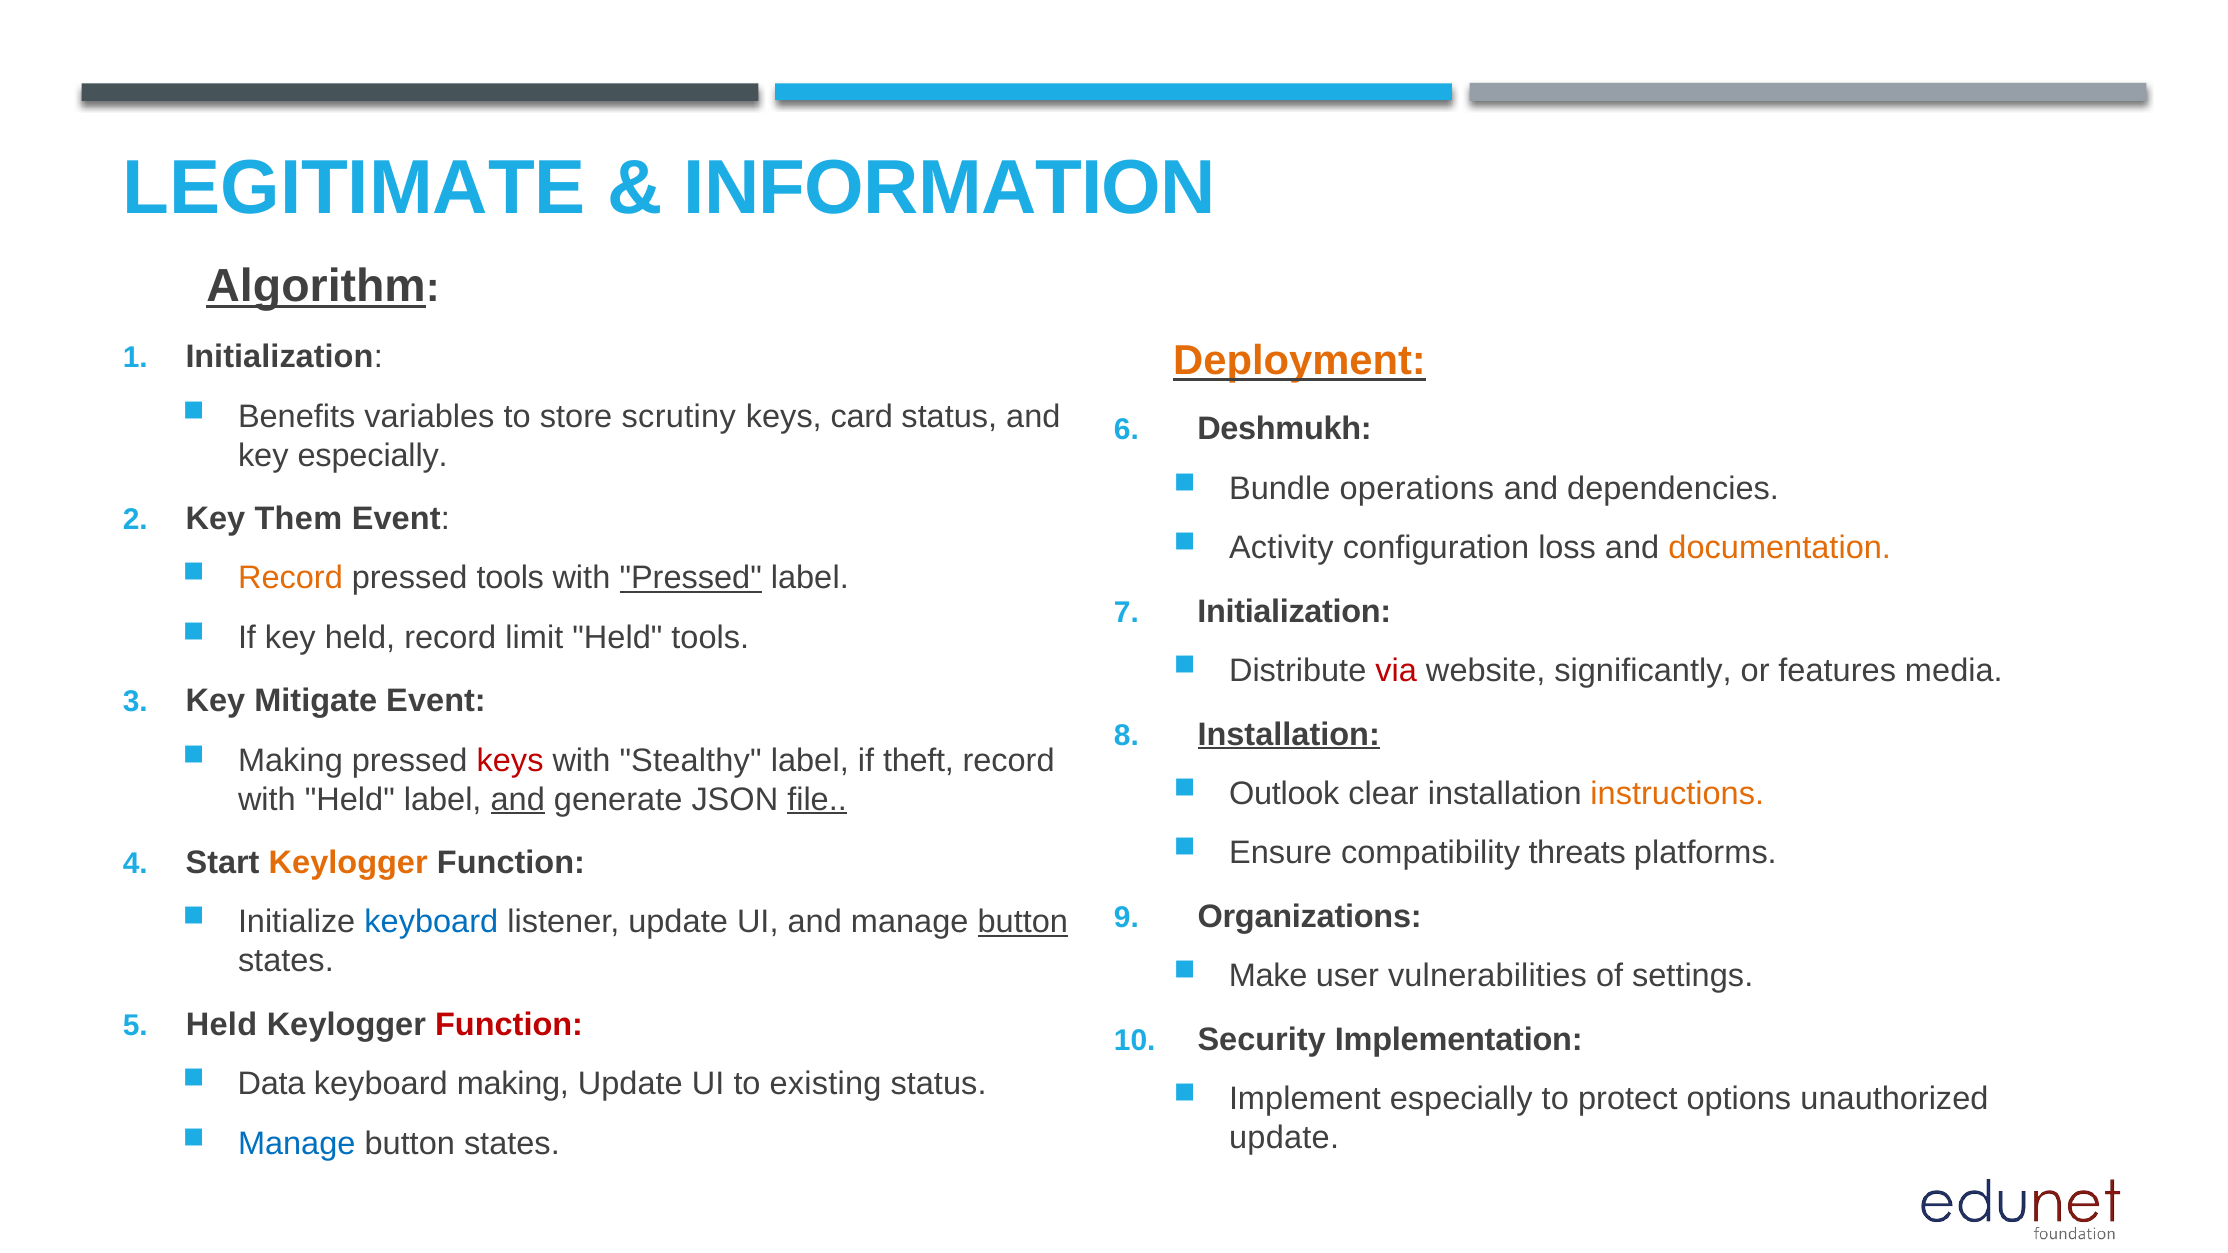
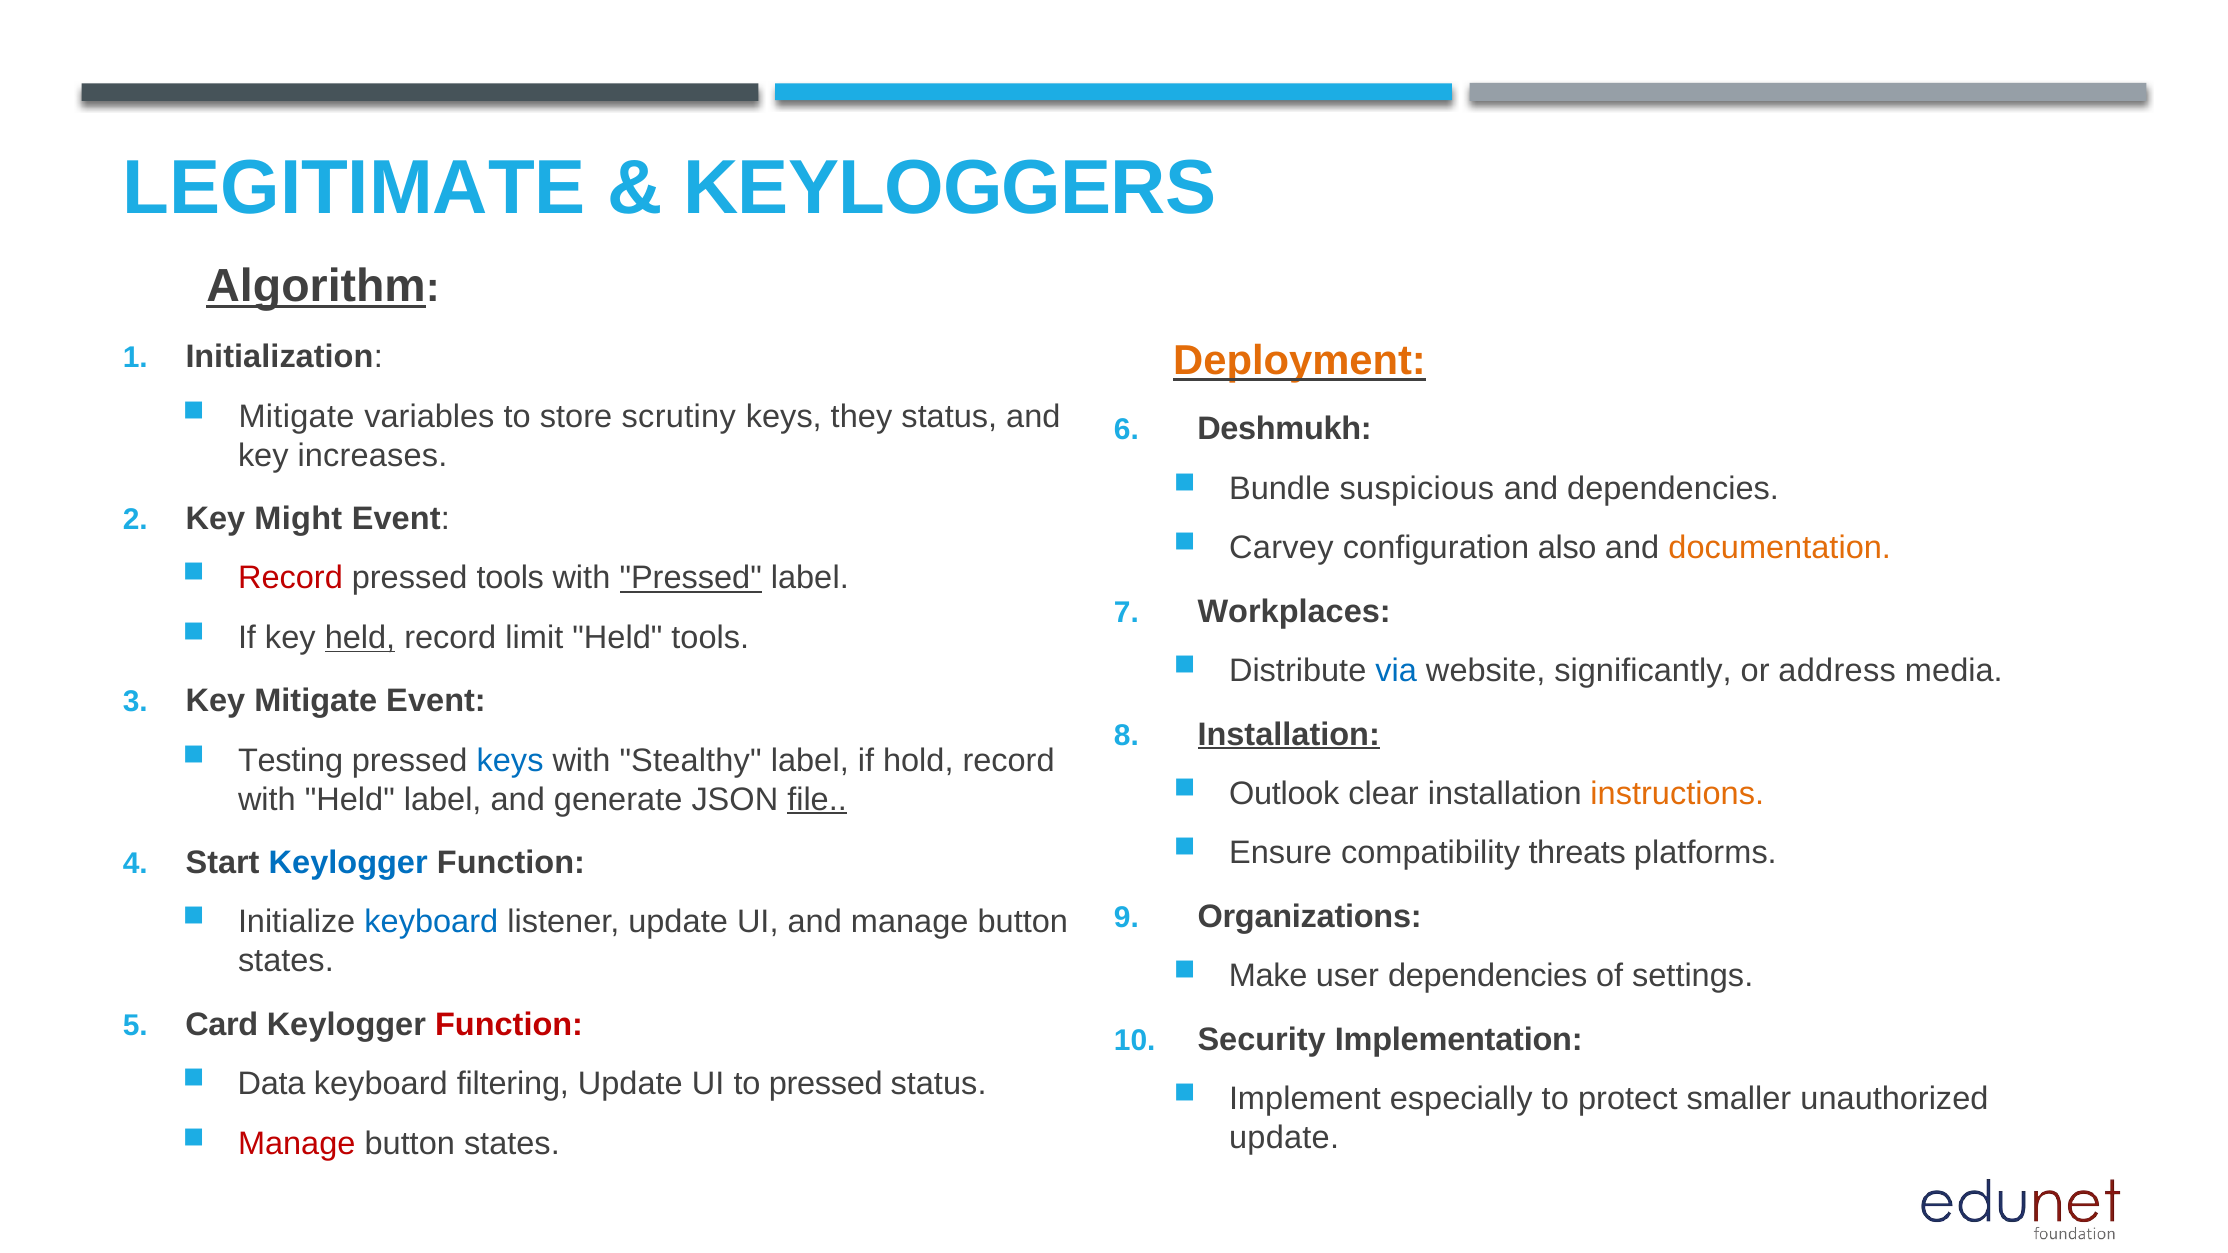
INFORMATION: INFORMATION -> KEYLOGGERS
Benefits at (297, 416): Benefits -> Mitigate
card: card -> they
key especially: especially -> increases
operations: operations -> suspicious
Them: Them -> Might
Activity: Activity -> Carvey
loss: loss -> also
Record at (290, 578) colour: orange -> red
Initialization at (1294, 612): Initialization -> Workplaces
held at (360, 638) underline: none -> present
via colour: red -> blue
features: features -> address
Making at (290, 760): Making -> Testing
keys at (510, 760) colour: red -> blue
theft: theft -> hold
and at (518, 800) underline: present -> none
Keylogger at (348, 863) colour: orange -> blue
button at (1023, 922) underline: present -> none
user vulnerabilities: vulnerabilities -> dependencies
Held at (221, 1025): Held -> Card
keyboard making: making -> filtering
to existing: existing -> pressed
options: options -> smaller
Manage at (297, 1144) colour: blue -> red
